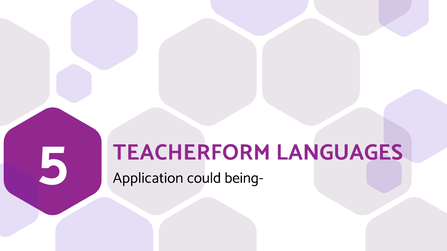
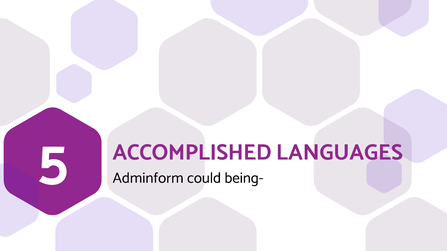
TEACHERFORM: TEACHERFORM -> ACCOMPLISHED
Application: Application -> Adminform
